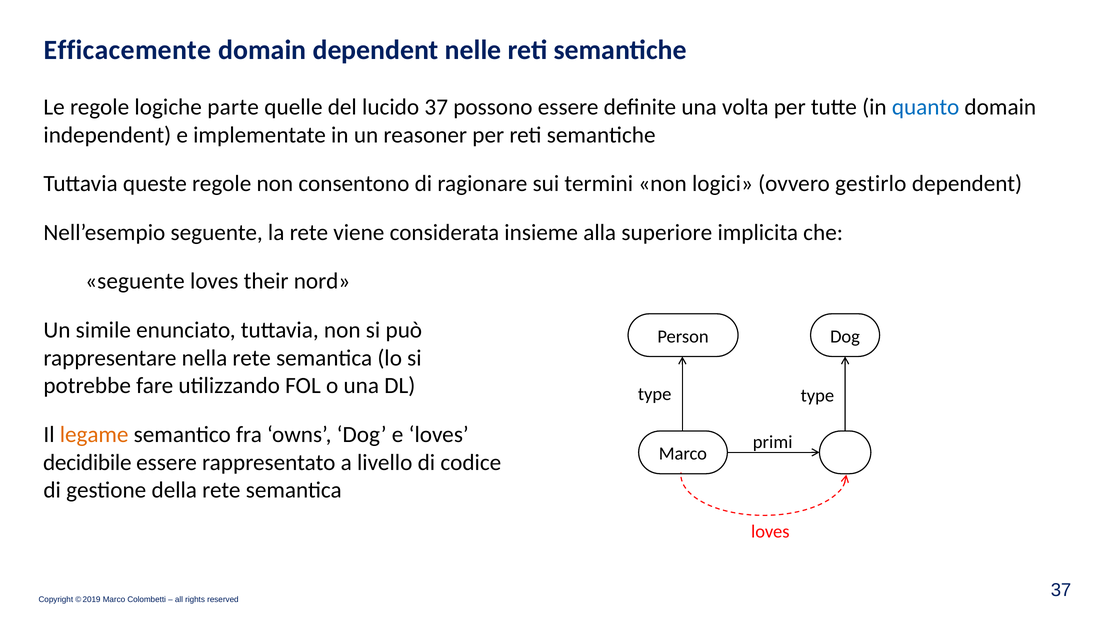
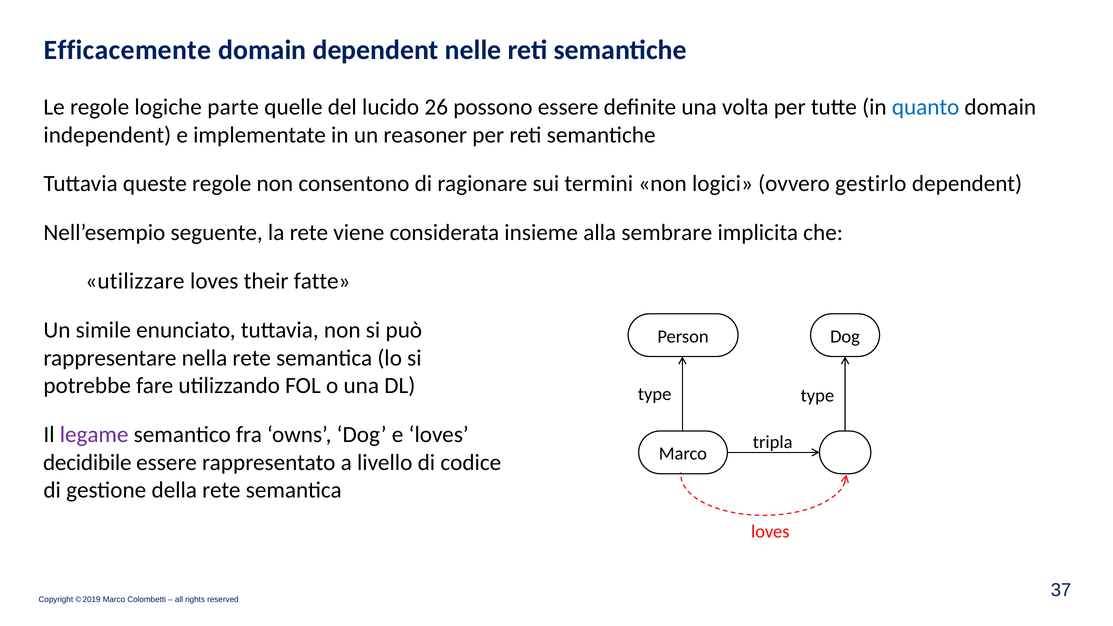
lucido 37: 37 -> 26
superiore: superiore -> sembrare
seguente at (135, 281): seguente -> utilizzare
nord: nord -> fatte
legame colour: orange -> purple
primi: primi -> tripla
